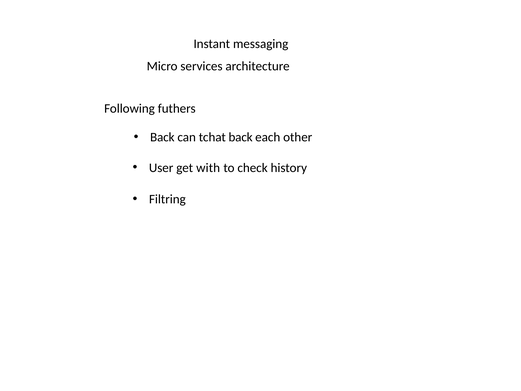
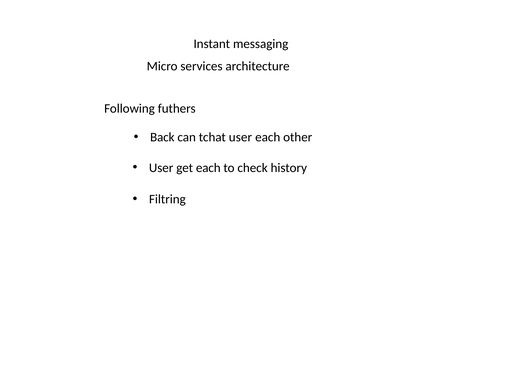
tchat back: back -> user
get with: with -> each
